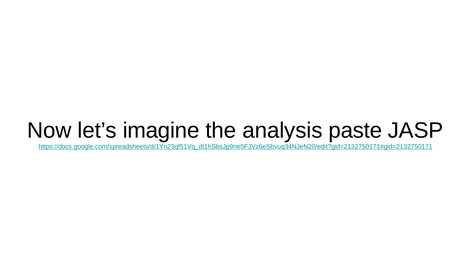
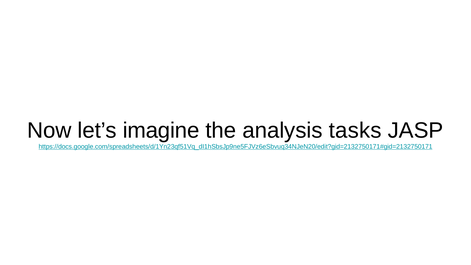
paste: paste -> tasks
